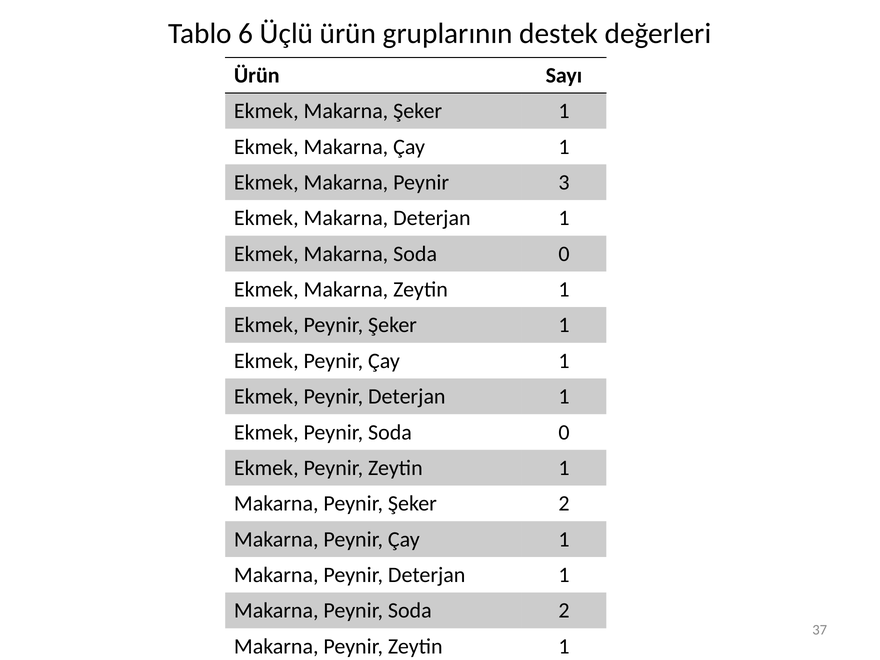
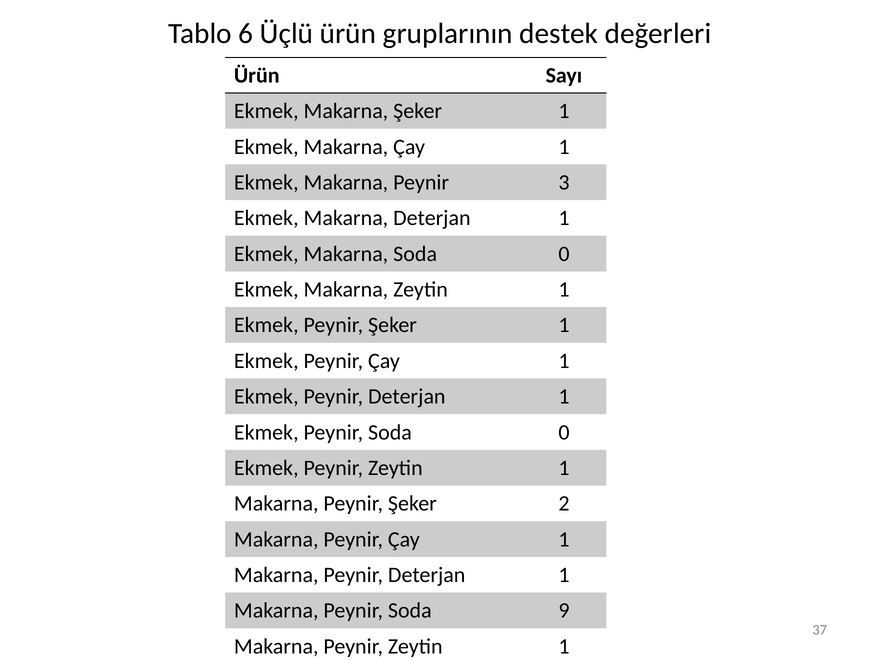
Soda 2: 2 -> 9
